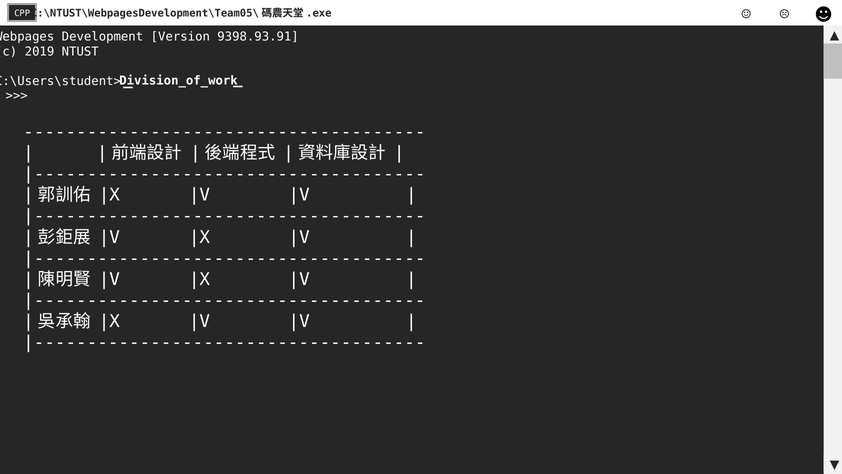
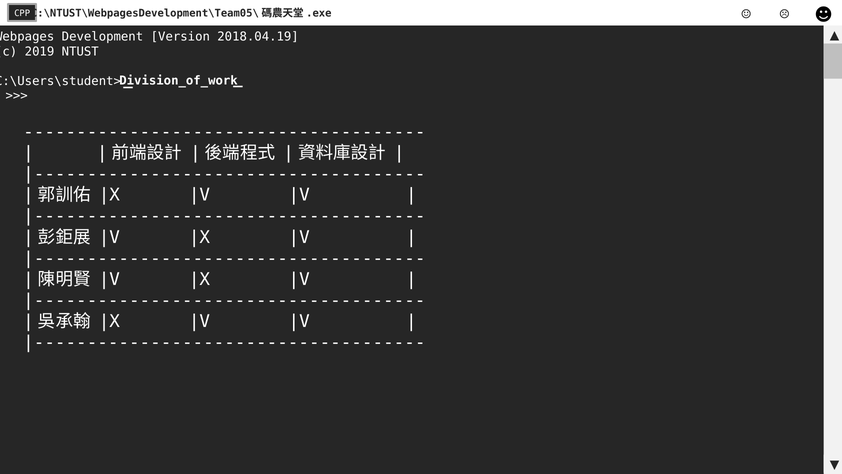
9398.93.91: 9398.93.91 -> 2018.04.19
